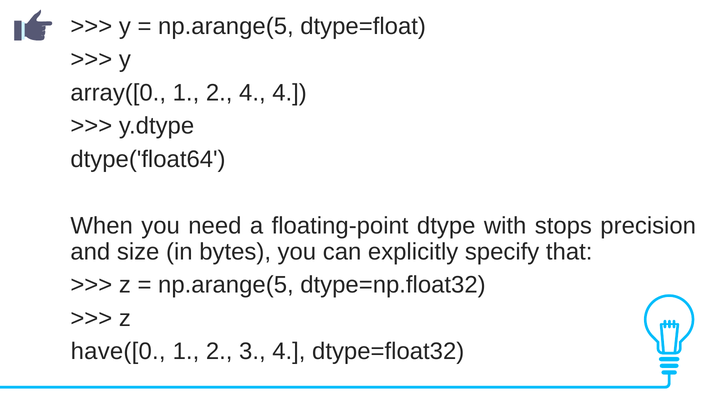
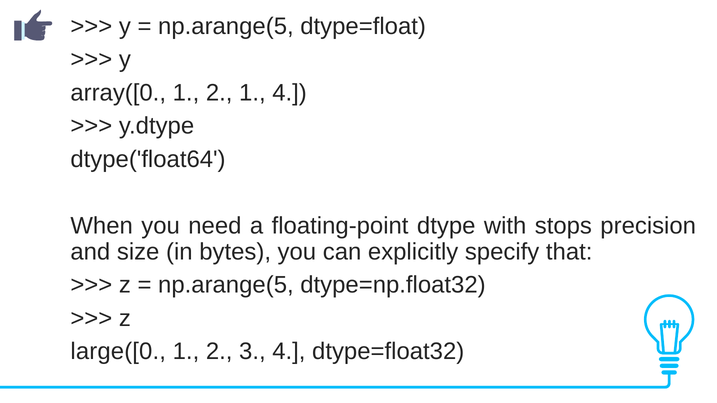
2 4: 4 -> 1
have([0: have([0 -> large([0
